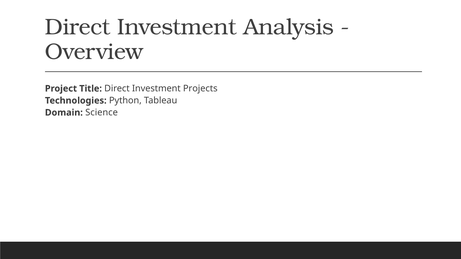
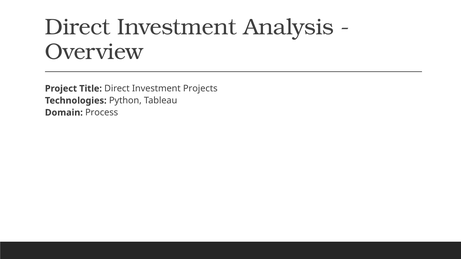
Science: Science -> Process
